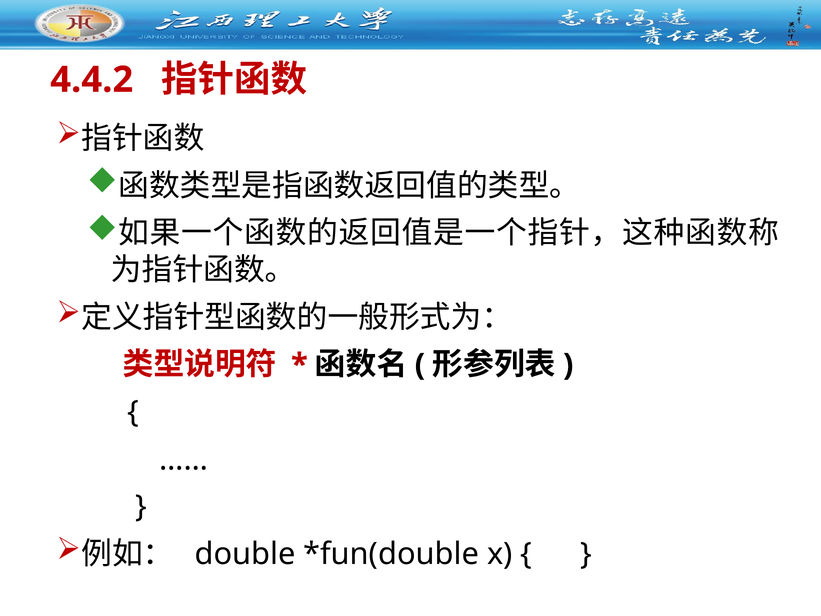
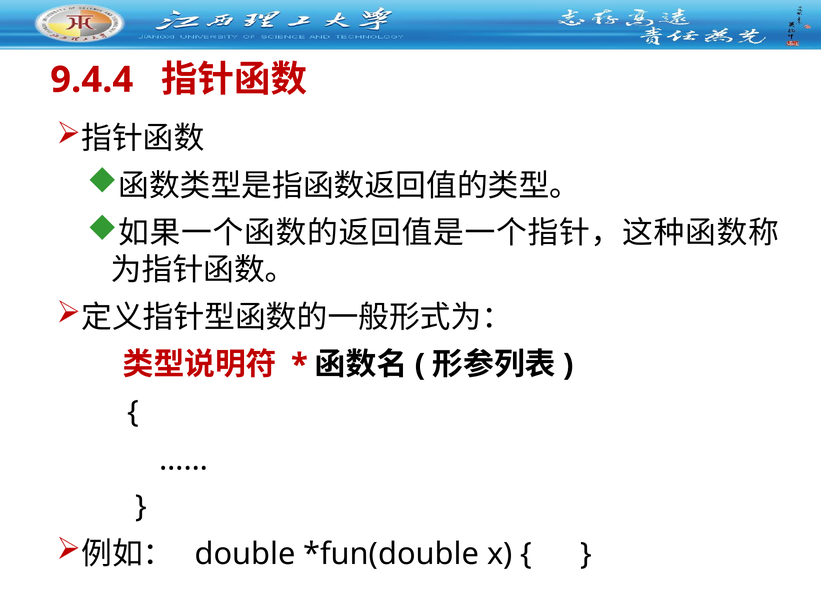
4.4.2: 4.4.2 -> 9.4.4
